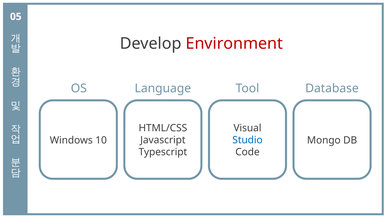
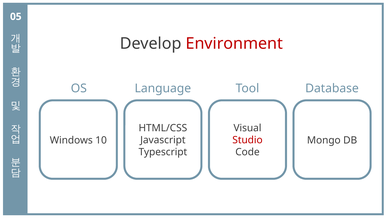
Studio colour: blue -> red
